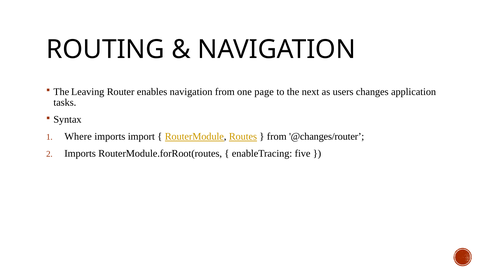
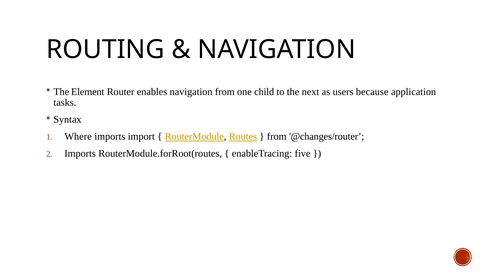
Leaving: Leaving -> Element
page: page -> child
changes: changes -> because
